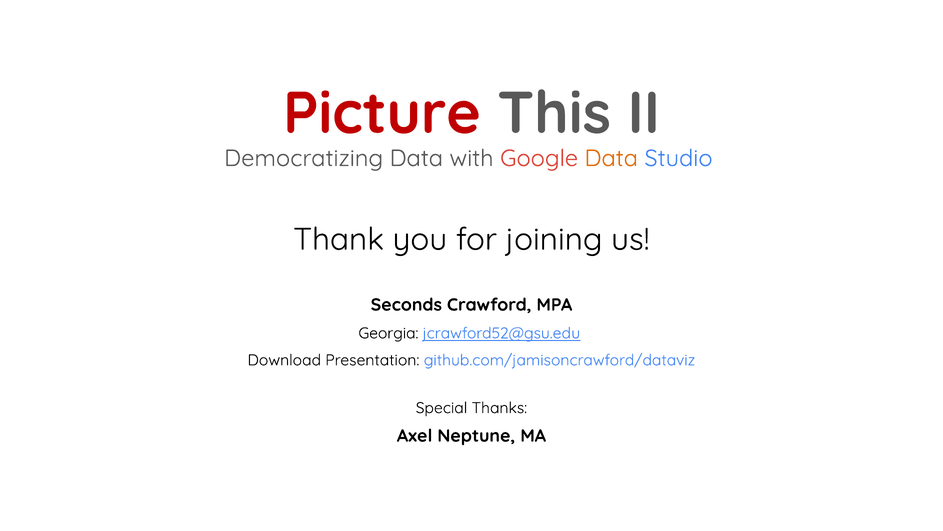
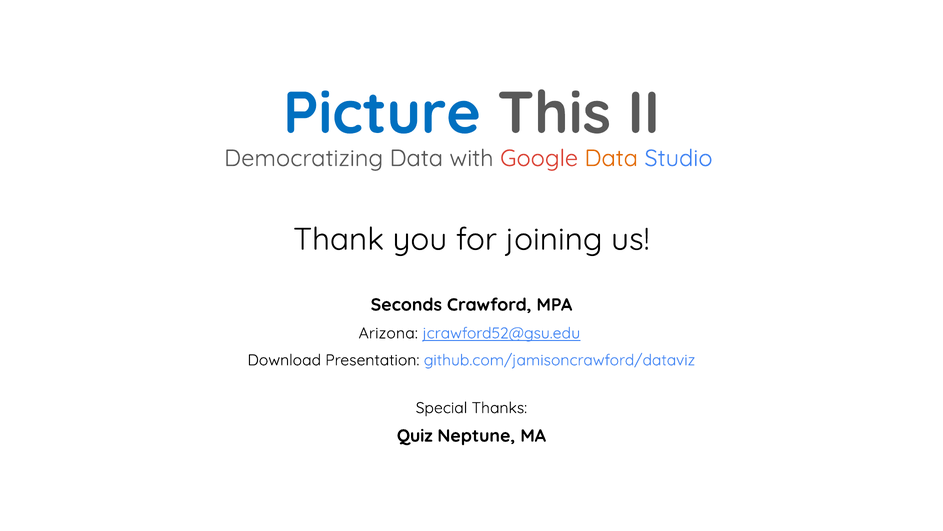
Picture colour: red -> blue
Georgia: Georgia -> Arizona
Axel: Axel -> Quiz
